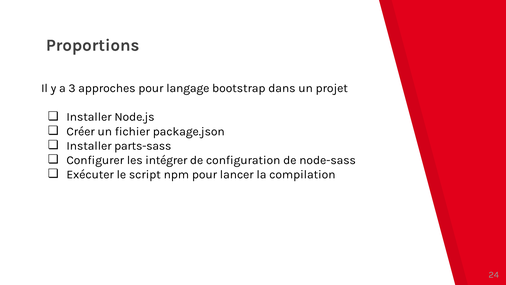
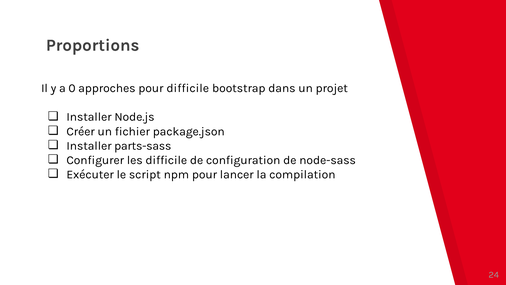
3: 3 -> 0
pour langage: langage -> difficile
les intégrer: intégrer -> difficile
